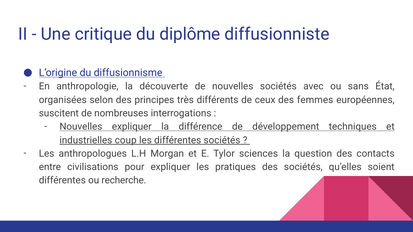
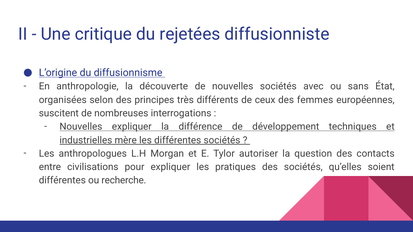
diplôme: diplôme -> rejetées
coup: coup -> mère
sciences: sciences -> autoriser
